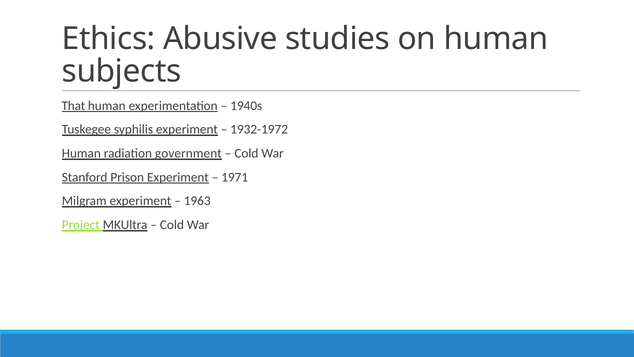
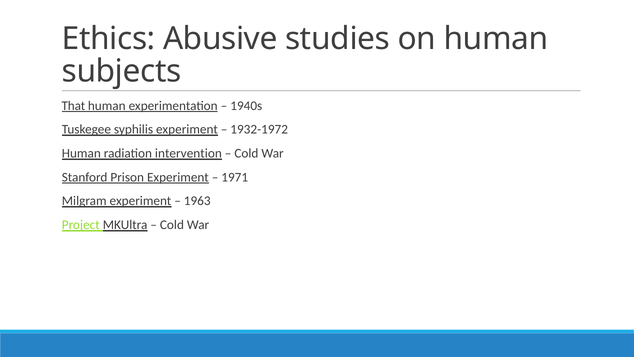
government: government -> intervention
